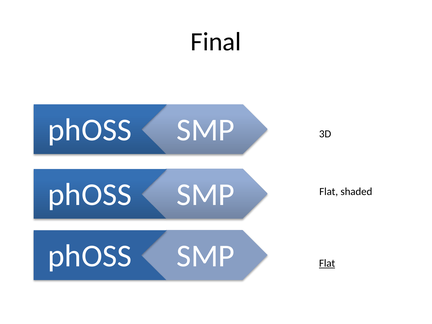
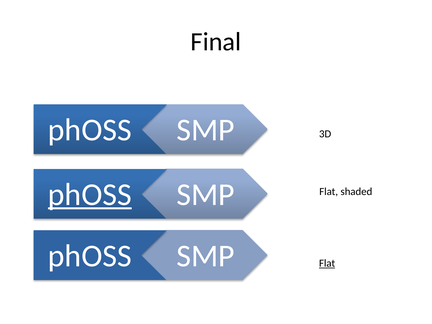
phOSS at (90, 195) underline: none -> present
